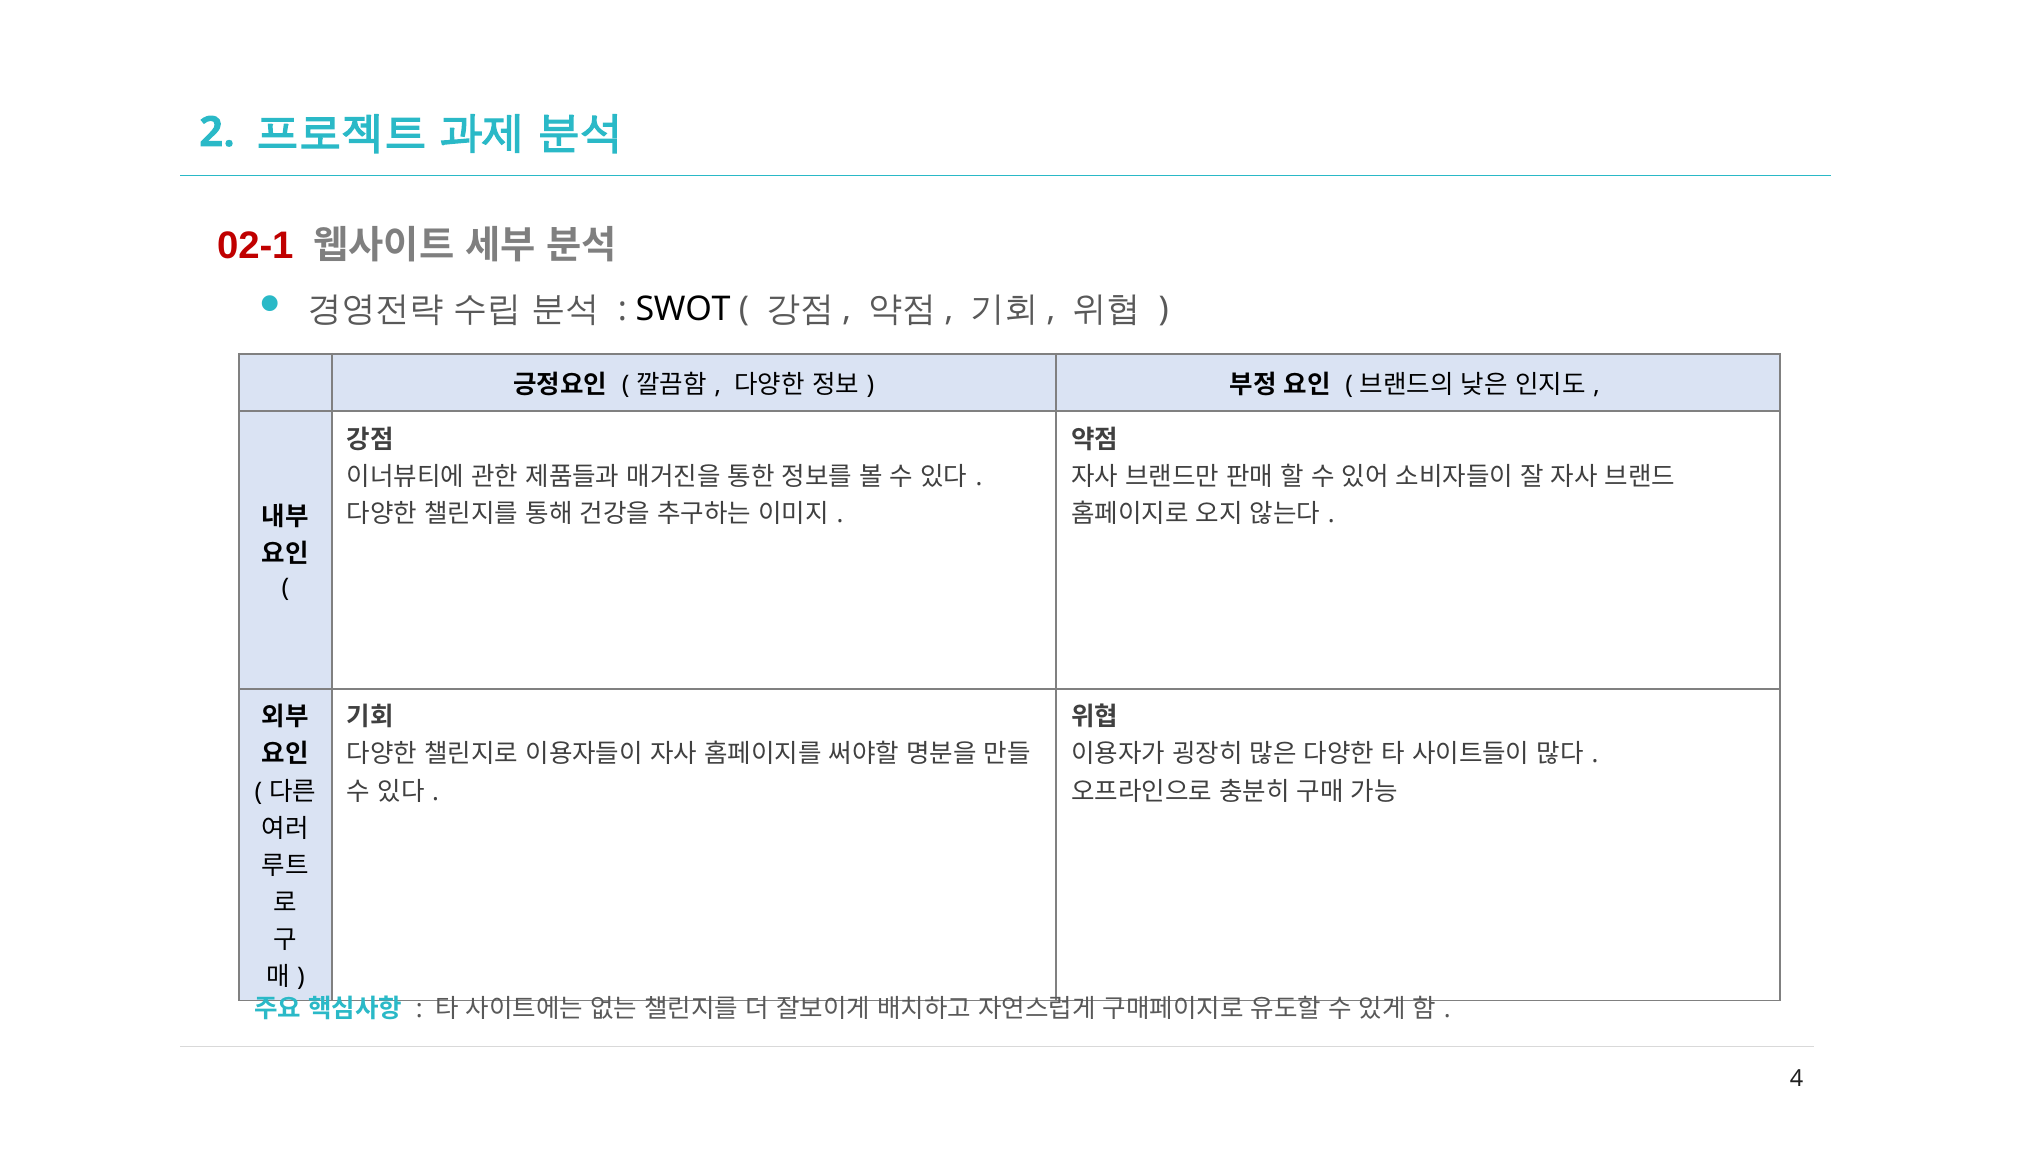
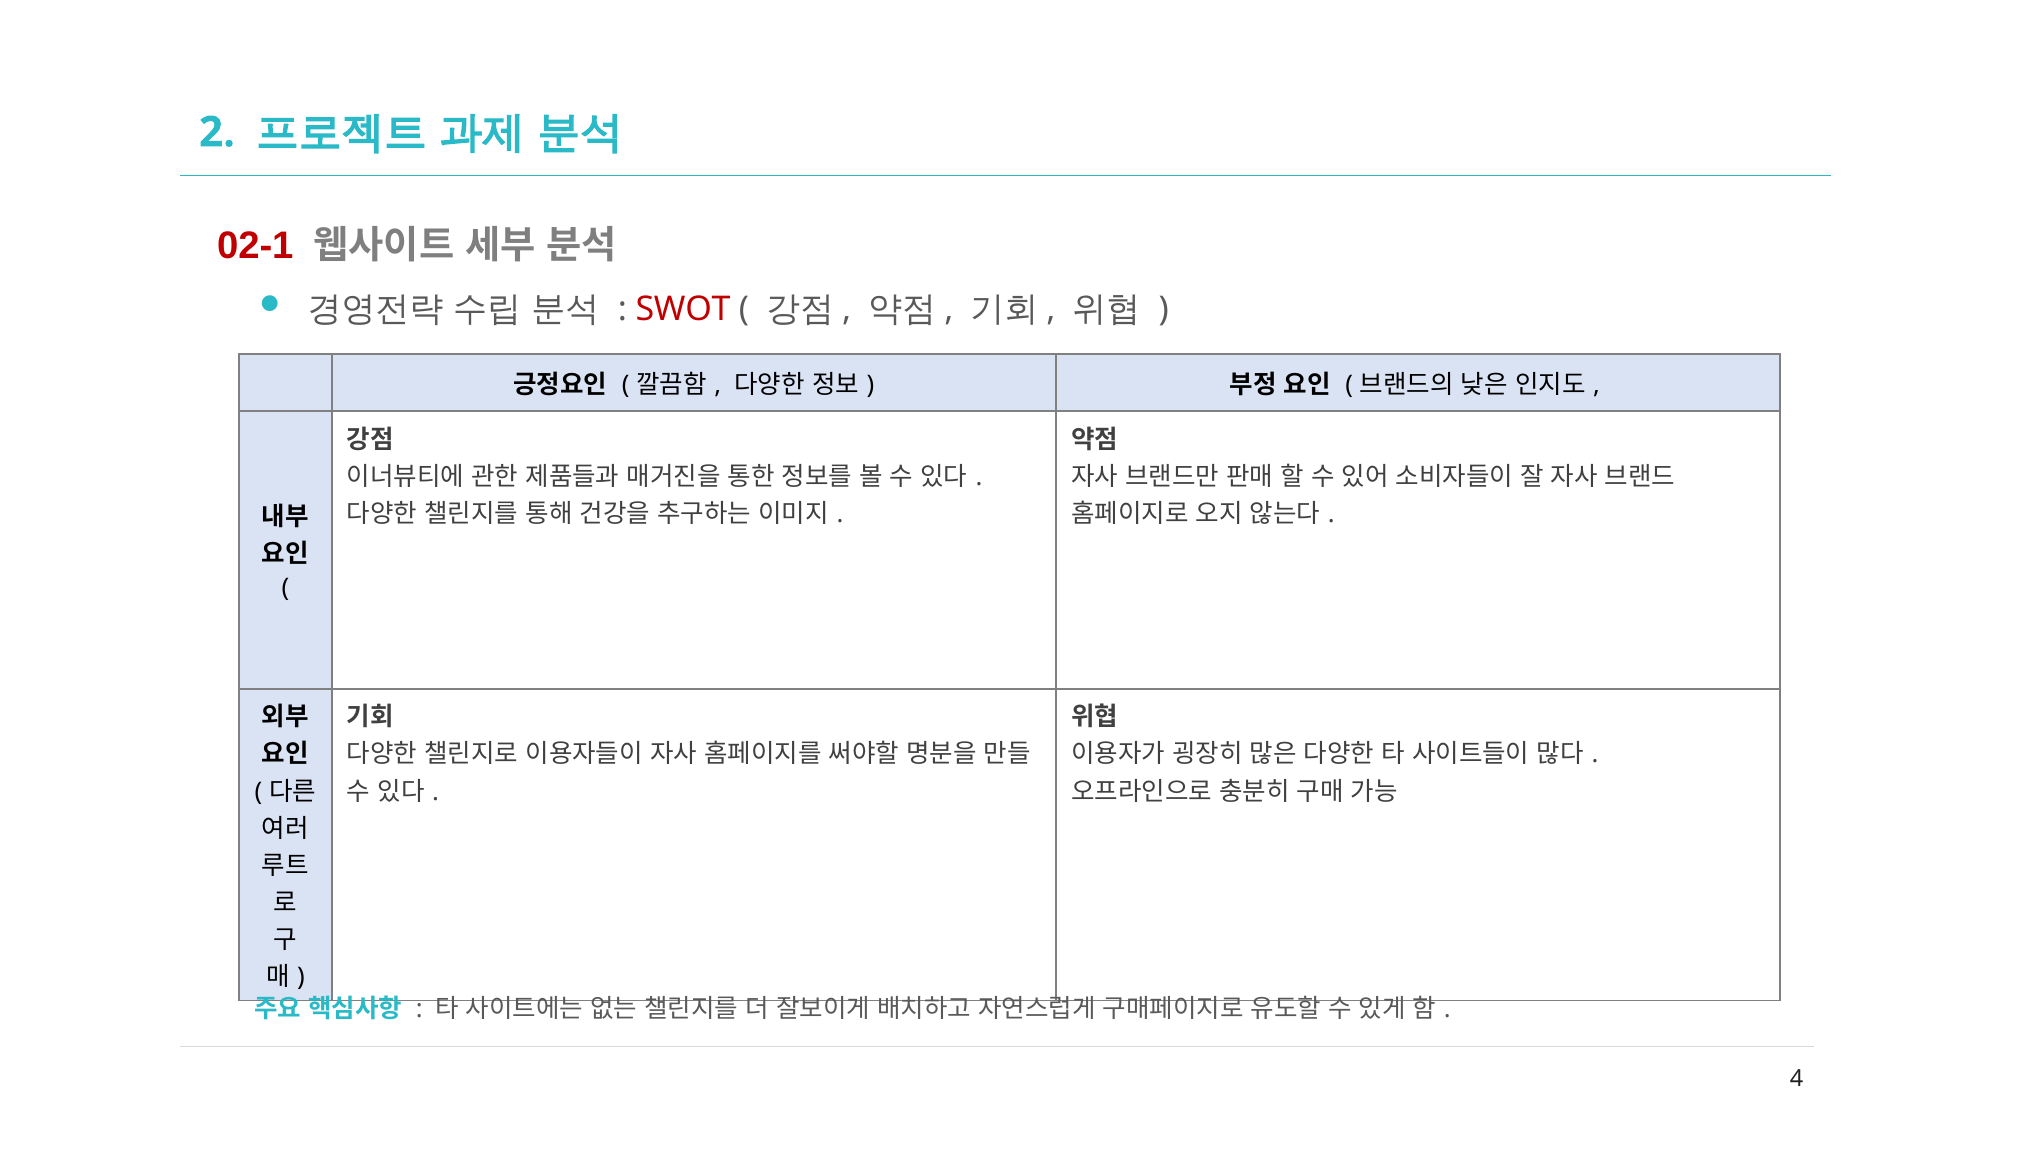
SWOT colour: black -> red
